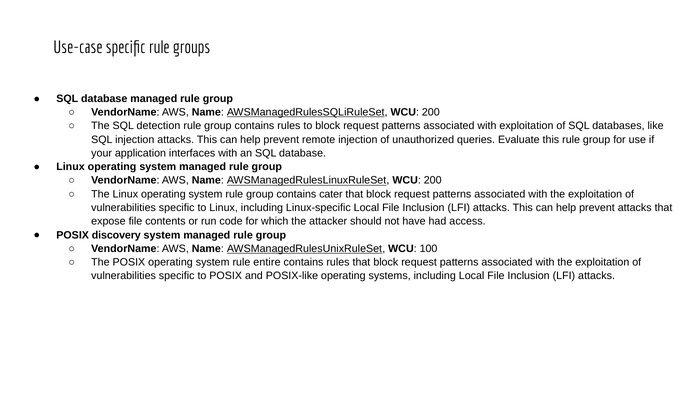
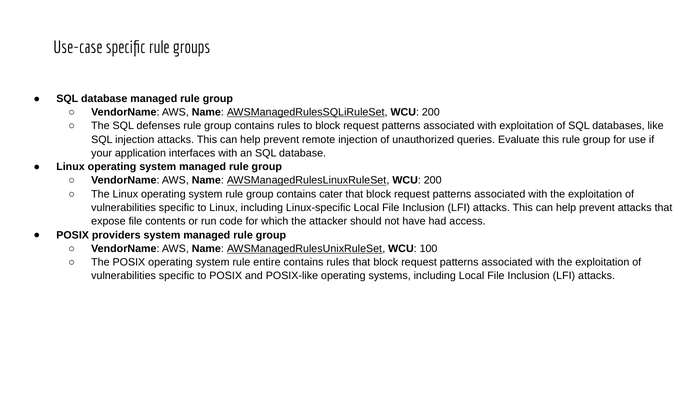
detection: detection -> defenses
discovery: discovery -> providers
